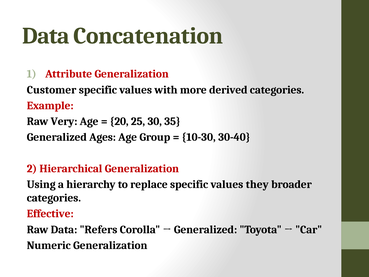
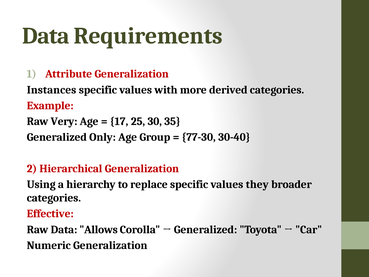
Concatenation: Concatenation -> Requirements
Customer: Customer -> Instances
20: 20 -> 17
Ages: Ages -> Only
10-30: 10-30 -> 77-30
Refers: Refers -> Allows
